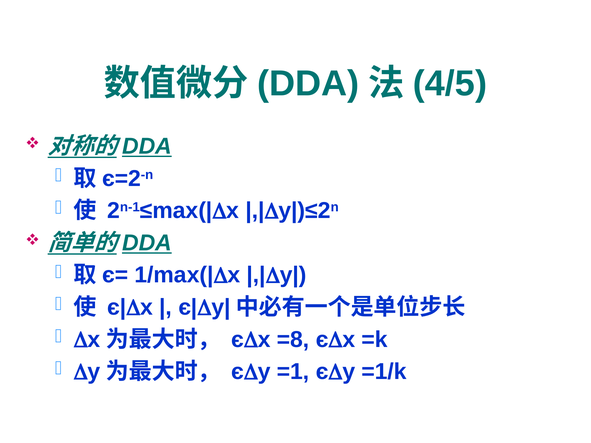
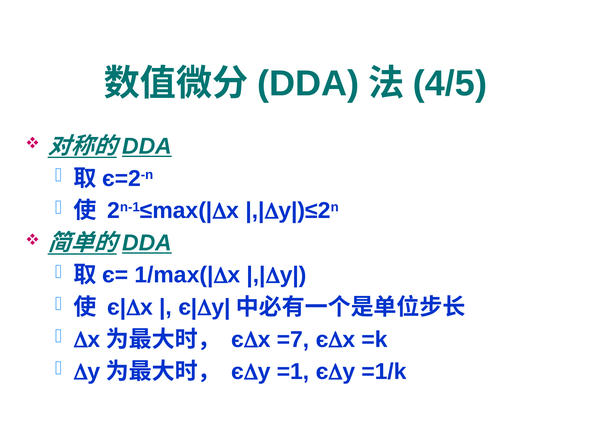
=8: =8 -> =7
